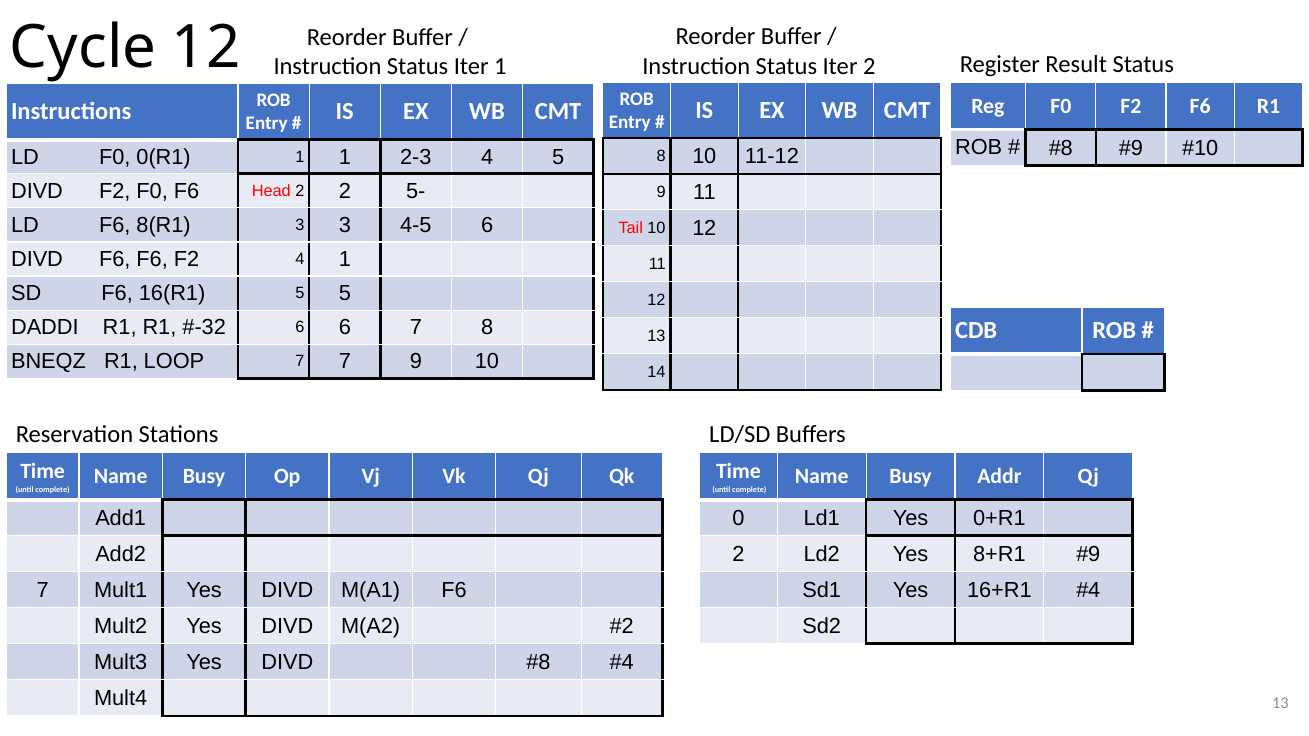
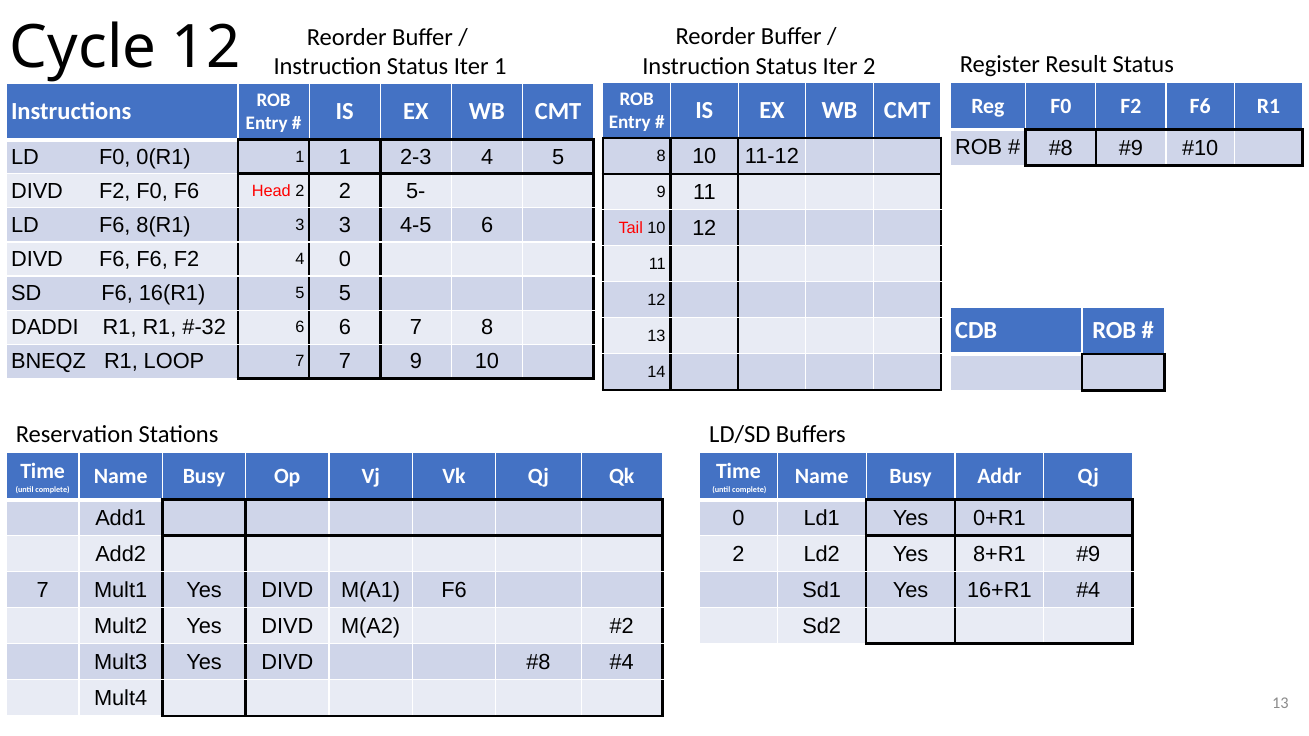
4 1: 1 -> 0
